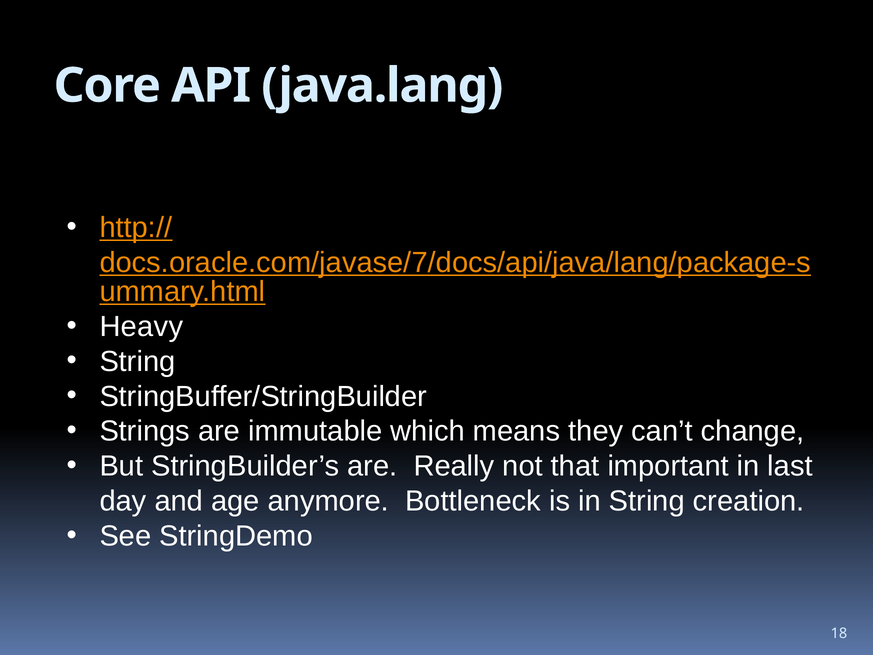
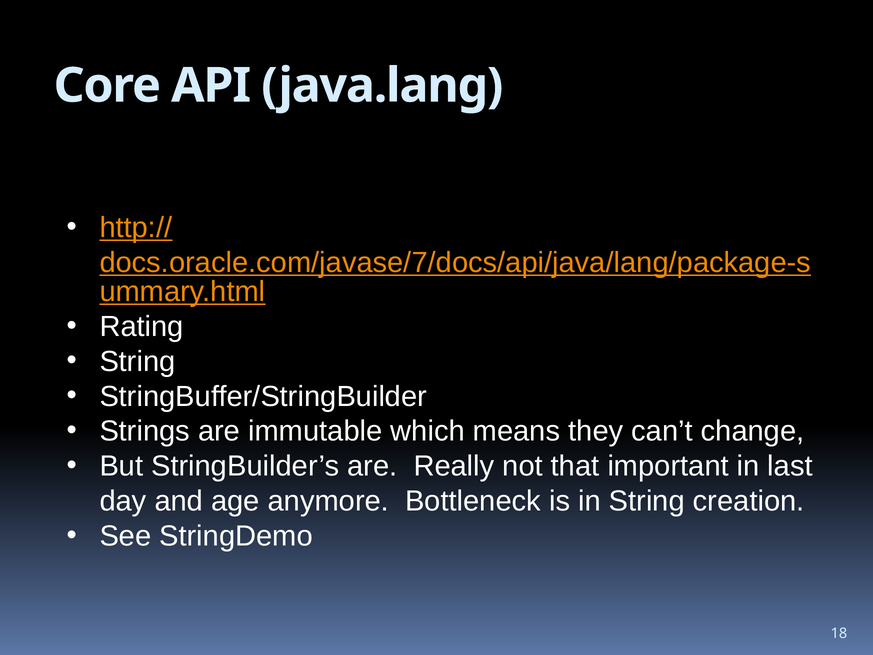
Heavy: Heavy -> Rating
